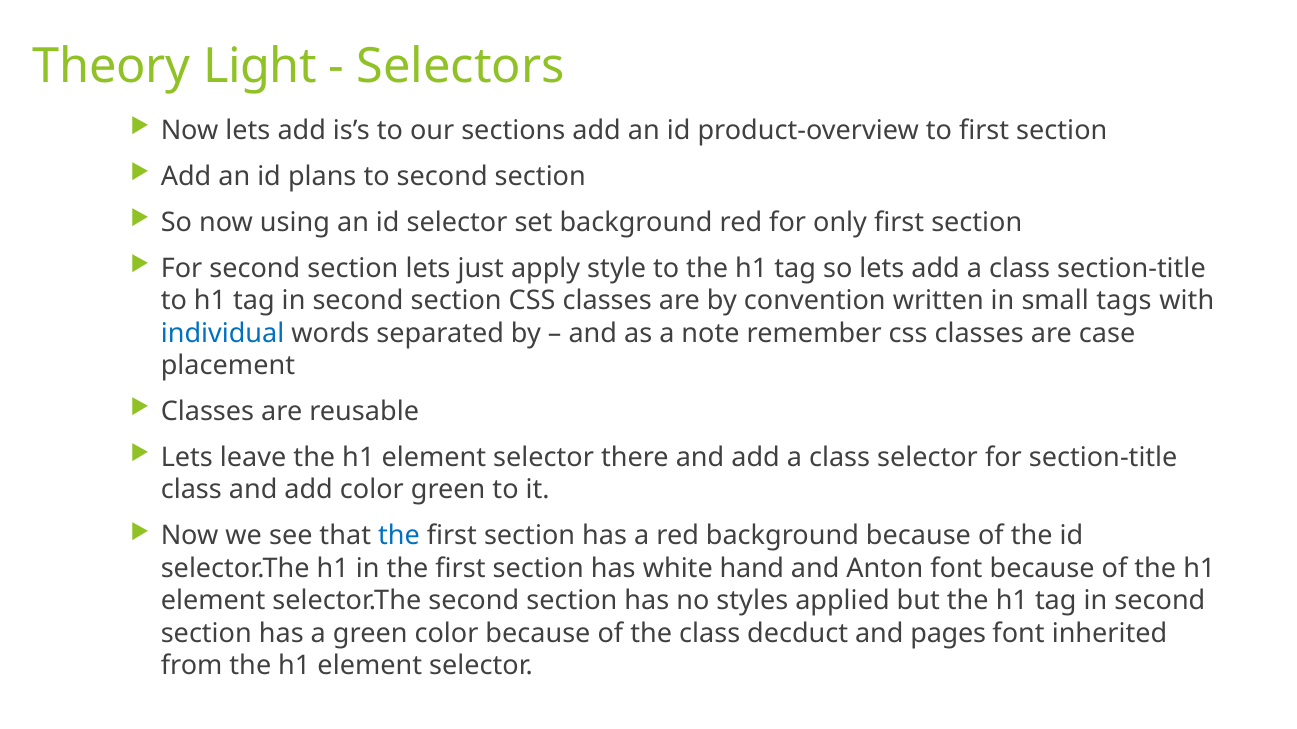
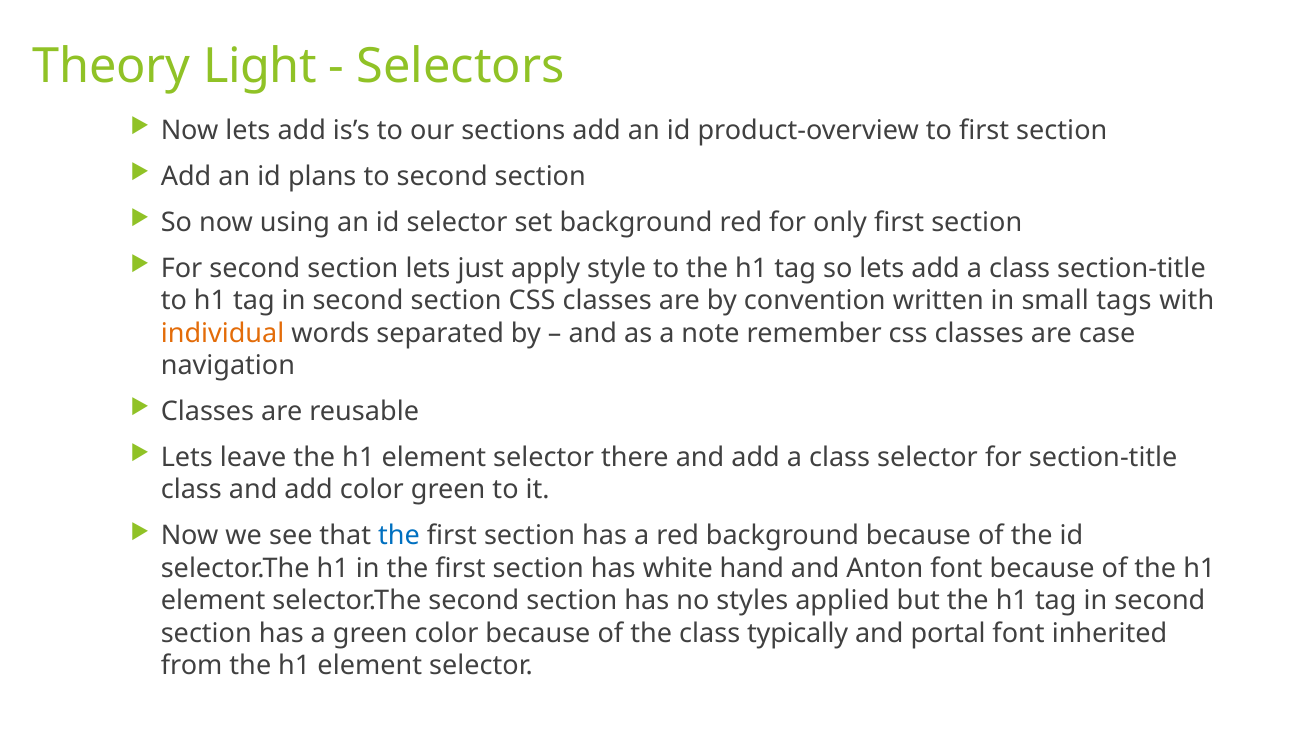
individual colour: blue -> orange
placement: placement -> navigation
decduct: decduct -> typically
pages: pages -> portal
